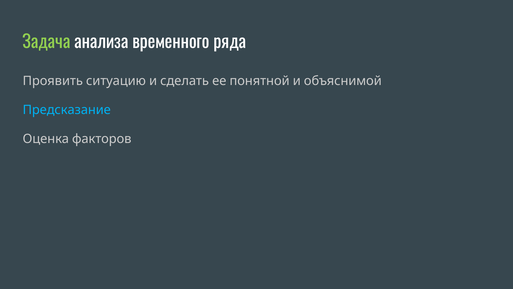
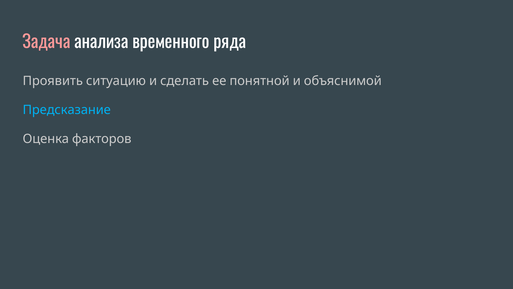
Задача colour: light green -> pink
